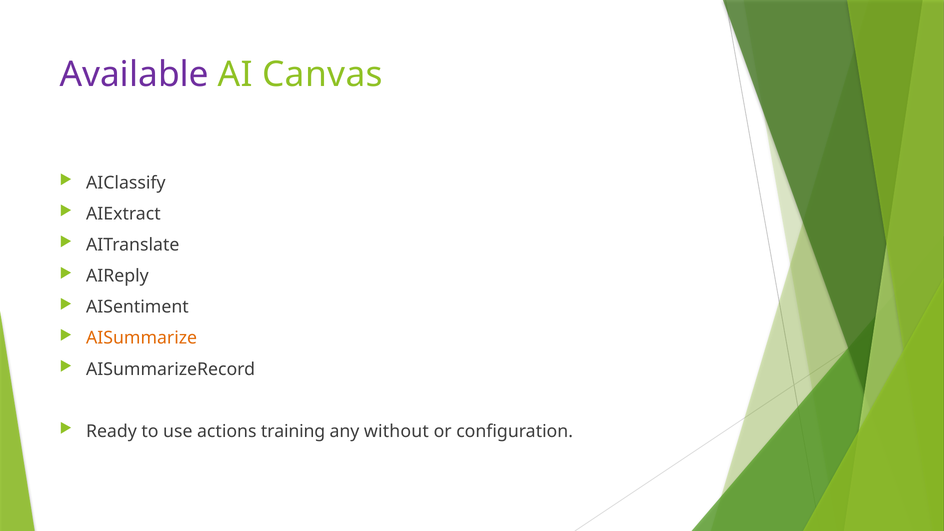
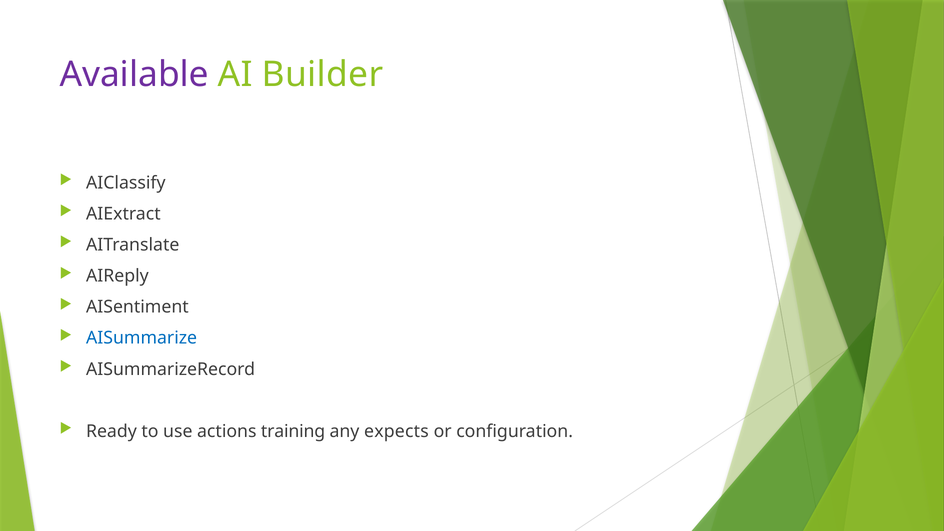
Canvas: Canvas -> Builder
AISummarize colour: orange -> blue
without: without -> expects
